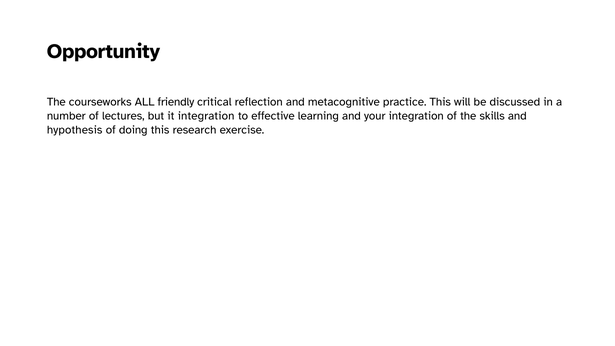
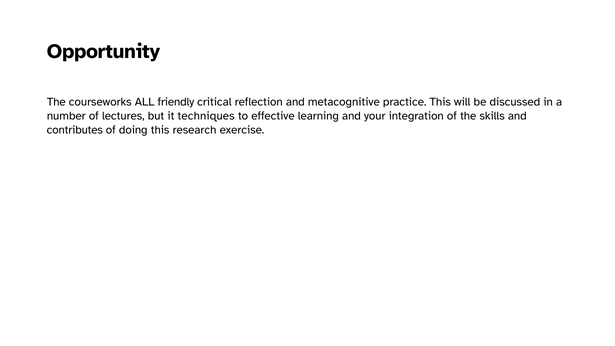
it integration: integration -> techniques
hypothesis: hypothesis -> contributes
